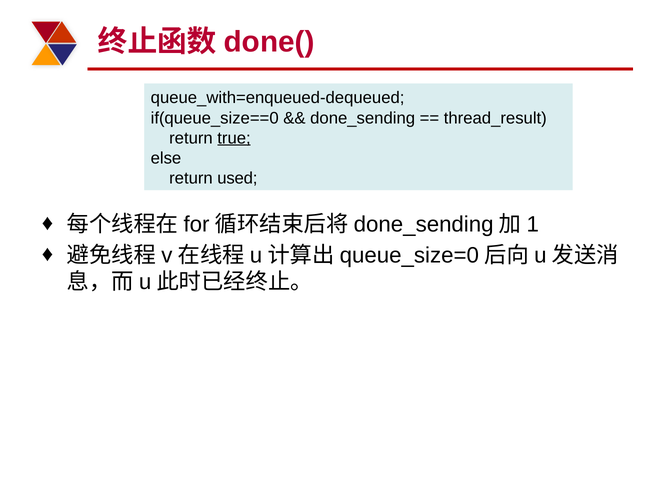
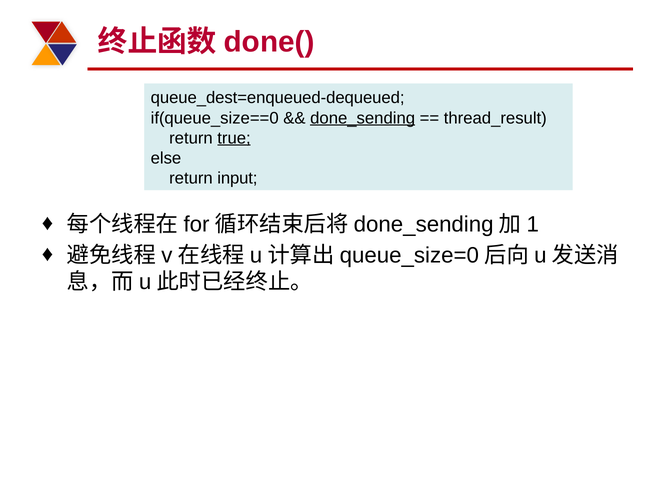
queue_with=enqueued-dequeued: queue_with=enqueued-dequeued -> queue_dest=enqueued-dequeued
done_sending underline: none -> present
used: used -> input
